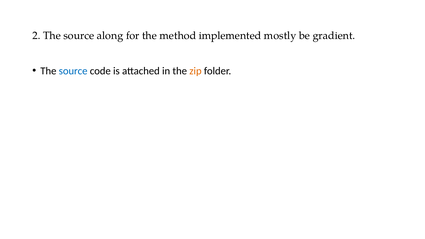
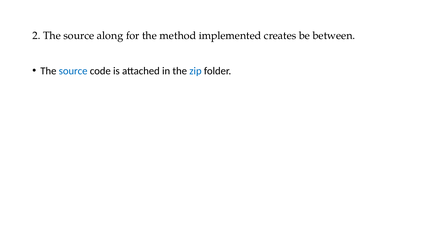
mostly: mostly -> creates
gradient: gradient -> between
zip colour: orange -> blue
